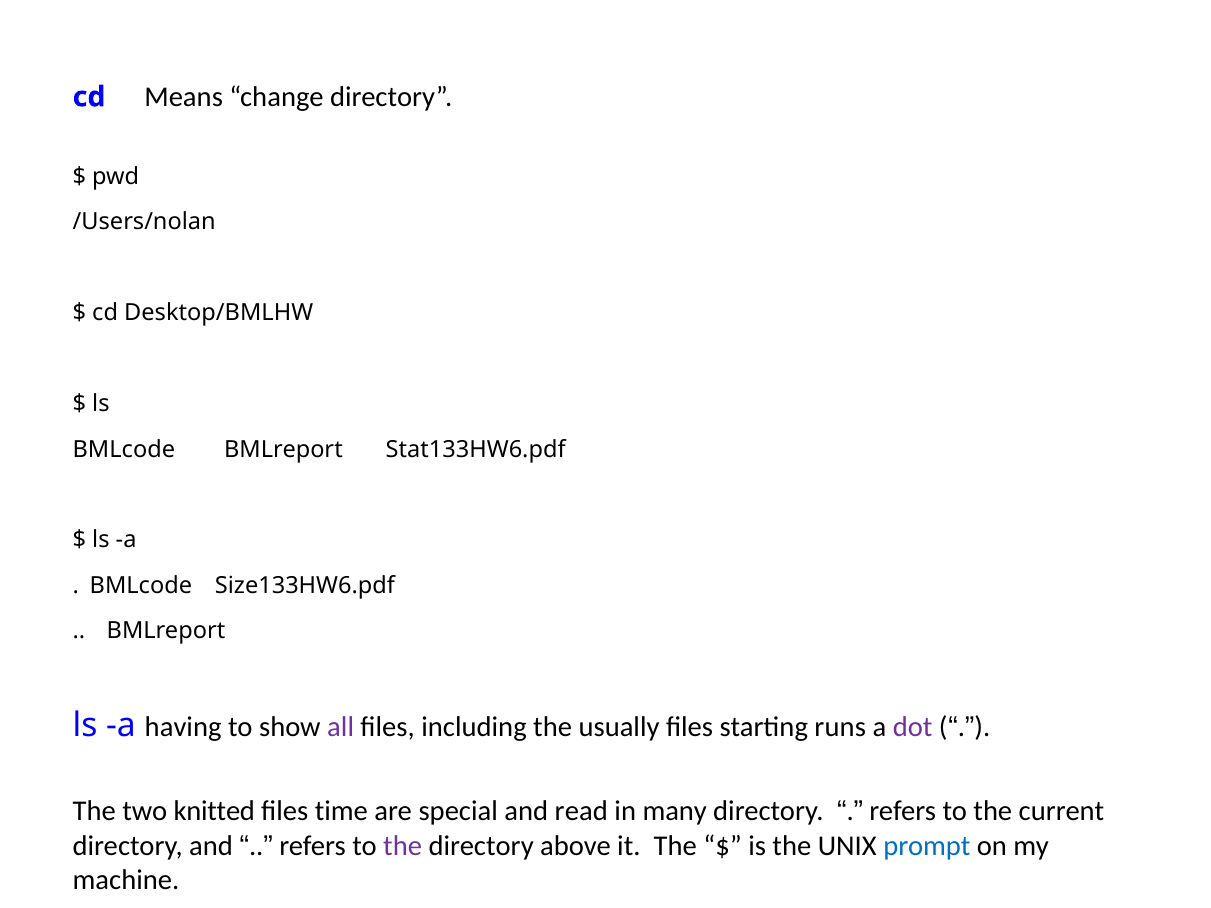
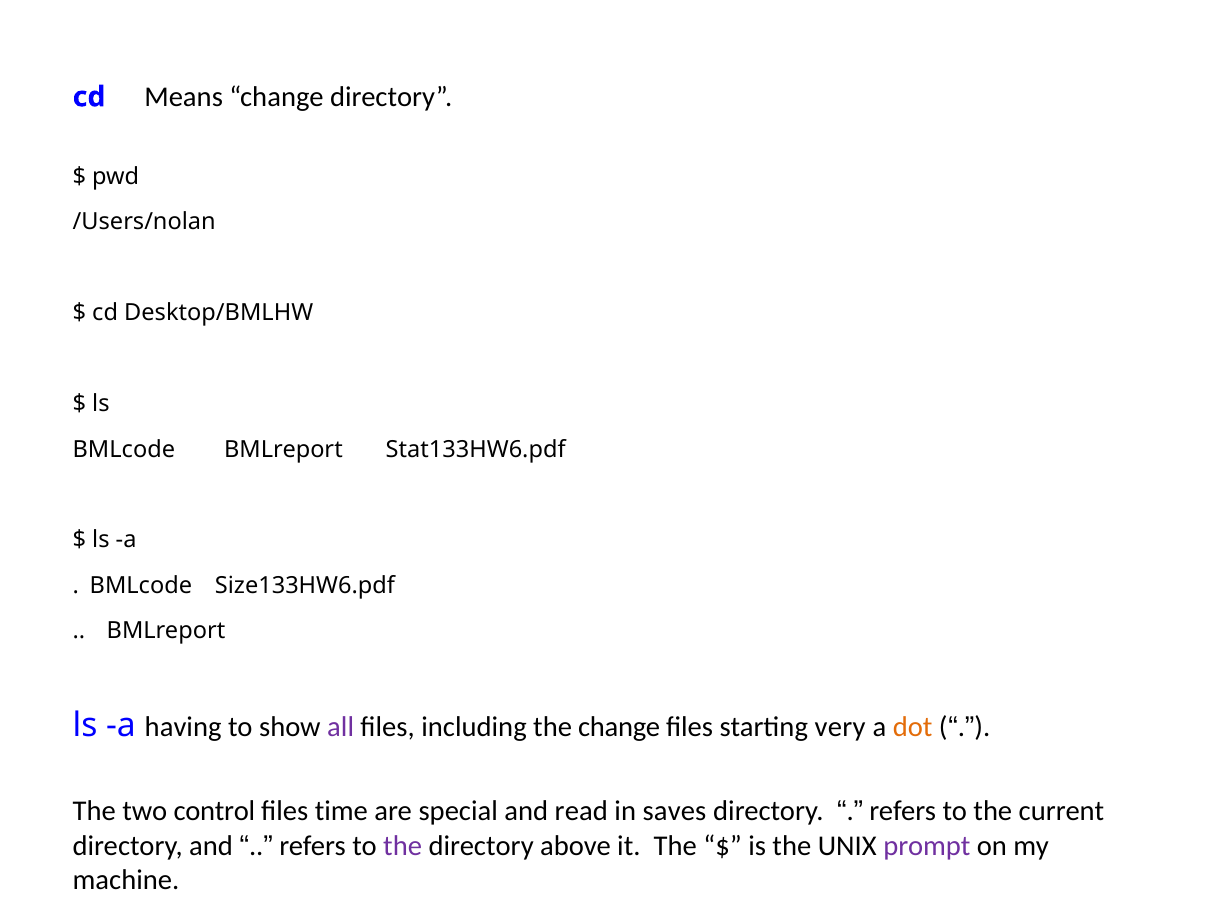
the usually: usually -> change
runs: runs -> very
dot colour: purple -> orange
knitted: knitted -> control
many: many -> saves
prompt colour: blue -> purple
